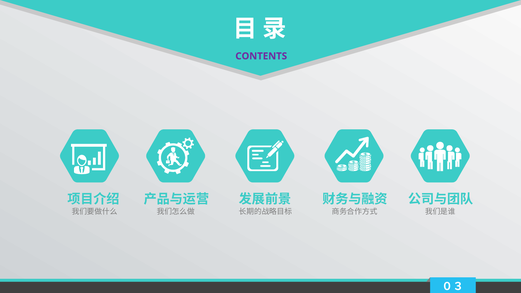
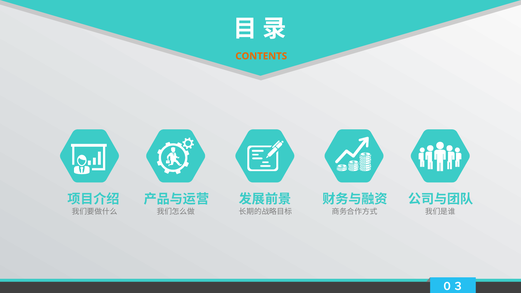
CONTENTS colour: purple -> orange
